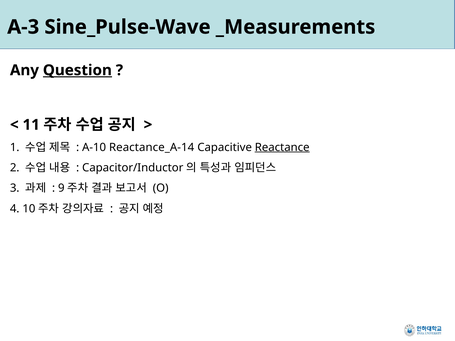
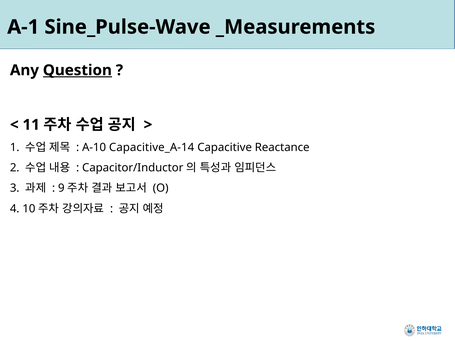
A-3: A-3 -> A-1
Reactance_A-14: Reactance_A-14 -> Capacitive_A-14
Reactance underline: present -> none
